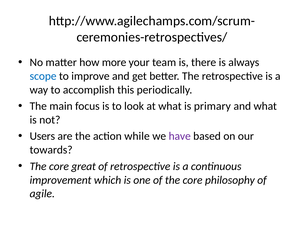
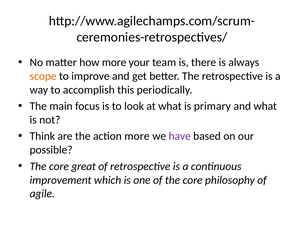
scope colour: blue -> orange
Users: Users -> Think
action while: while -> more
towards: towards -> possible
